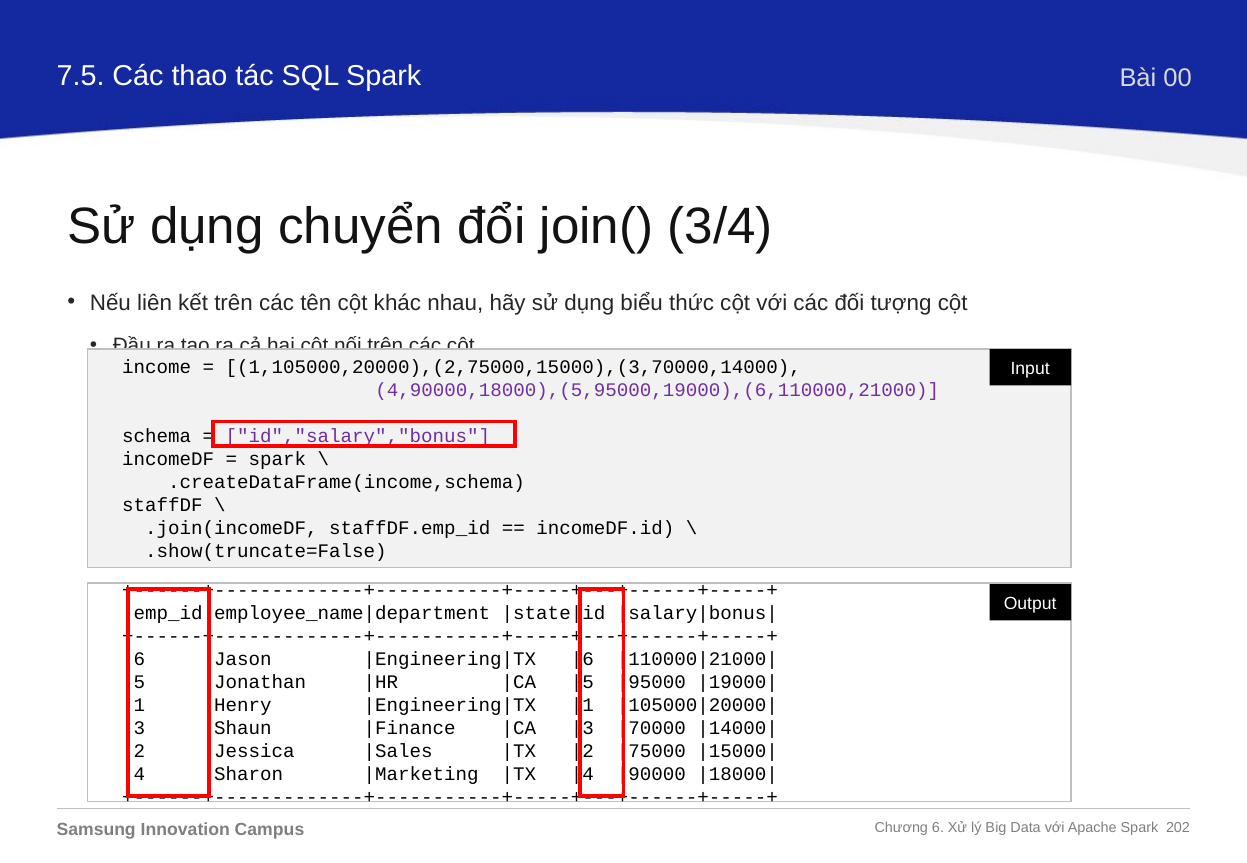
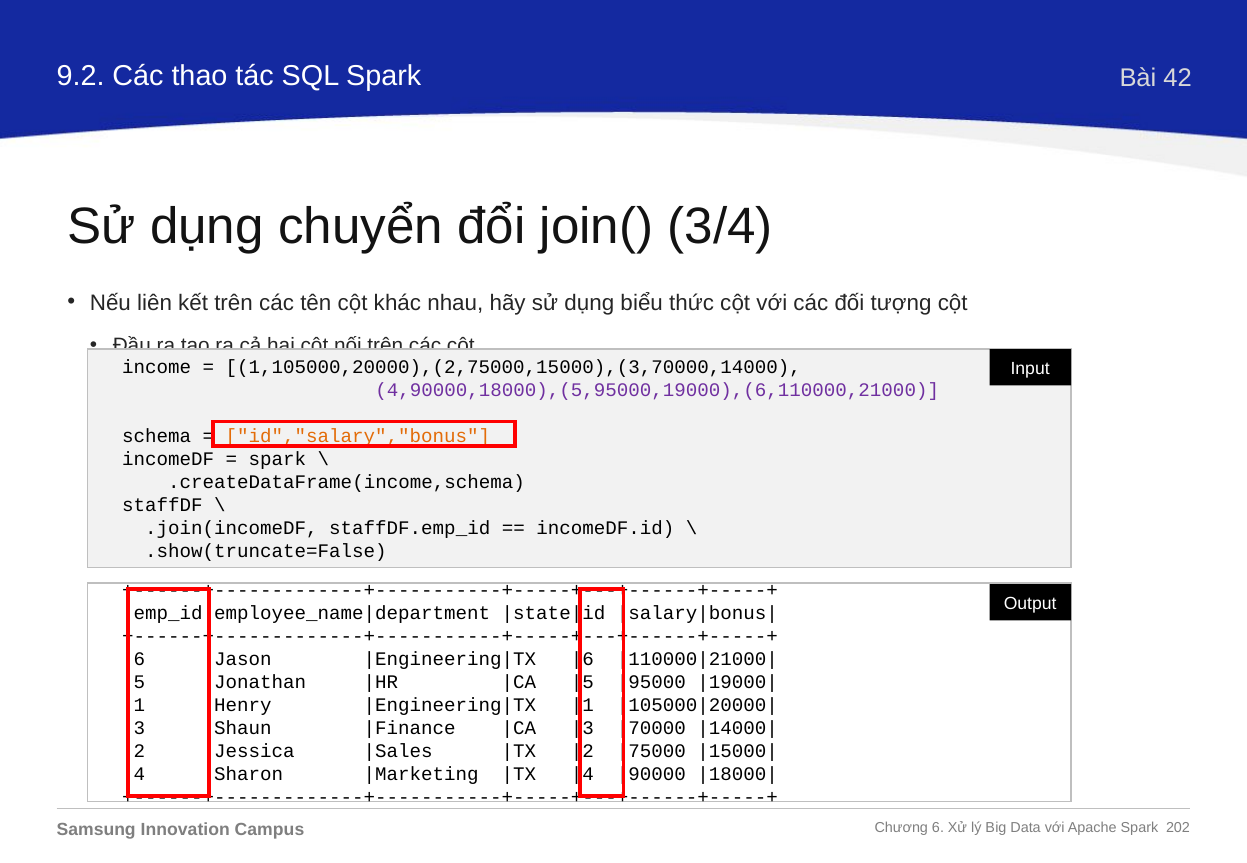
7.5: 7.5 -> 9.2
00: 00 -> 42
id","salary","bonus colour: purple -> orange
